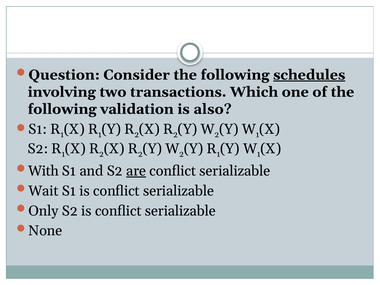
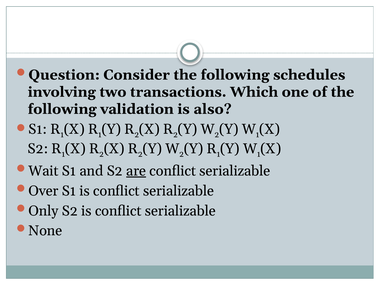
schedules underline: present -> none
With: With -> Wait
Wait: Wait -> Over
